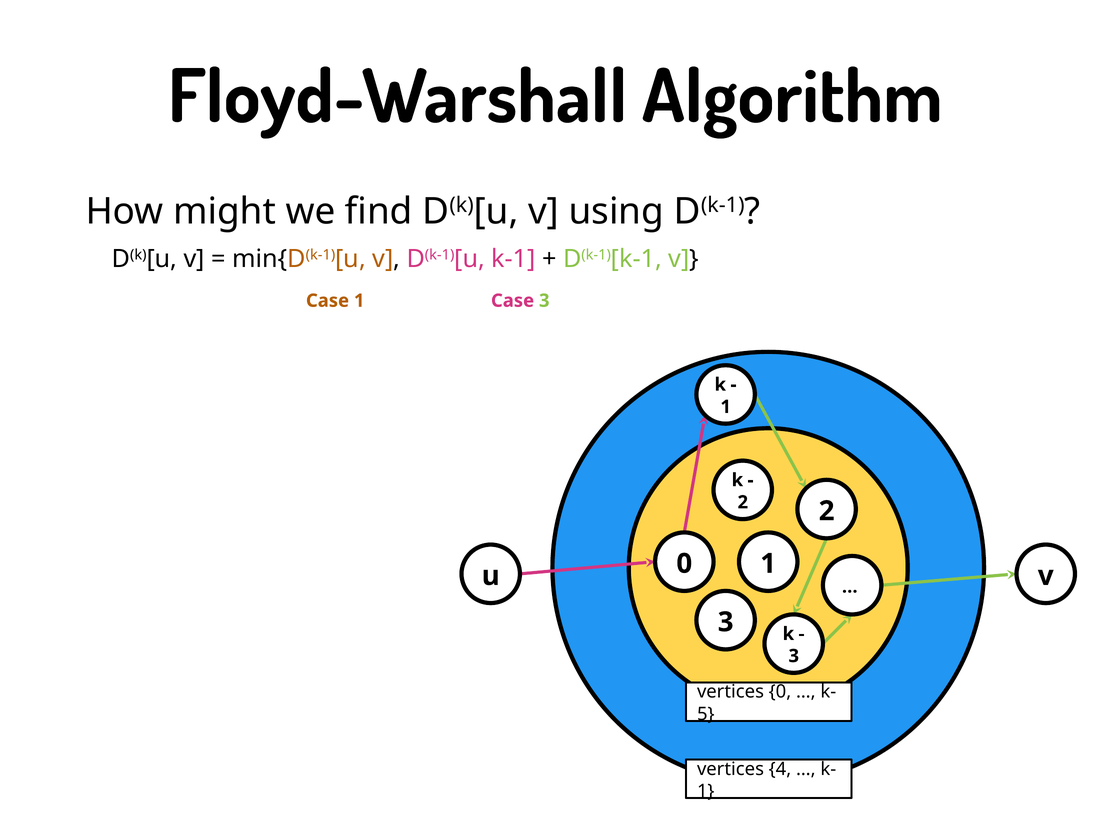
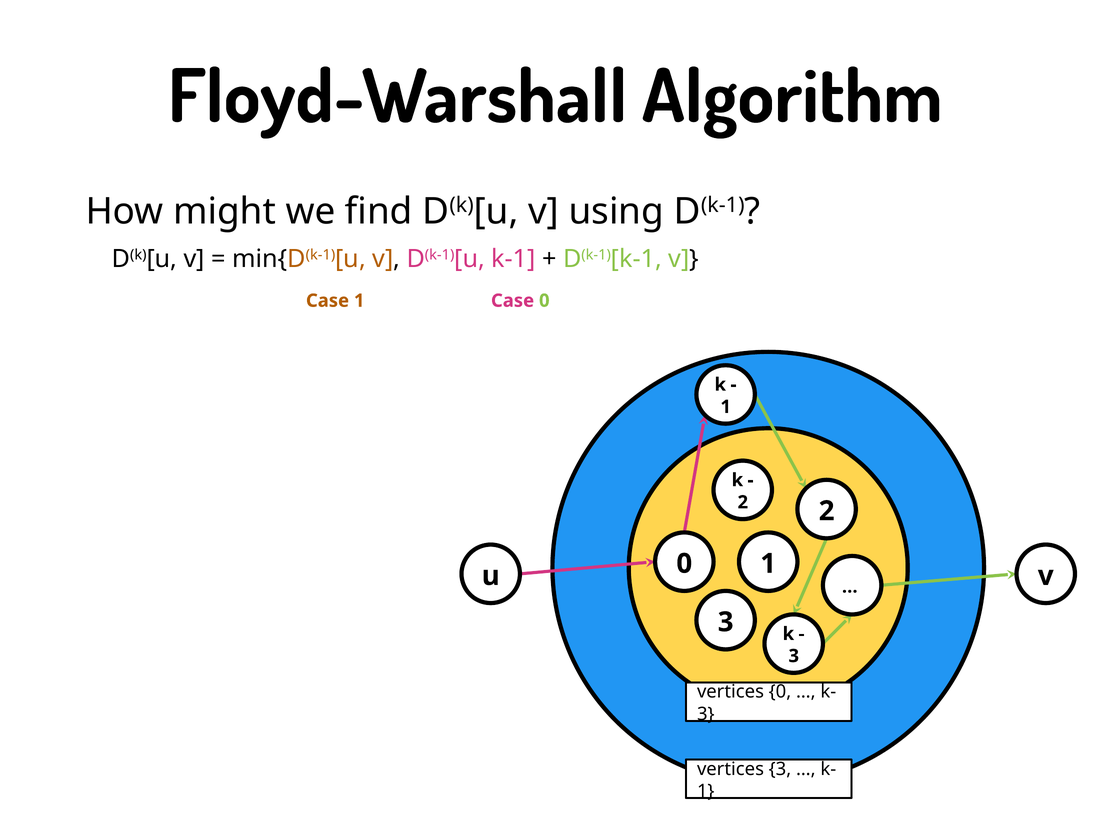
Case 3: 3 -> 0
5 at (706, 714): 5 -> 3
vertices 4: 4 -> 3
